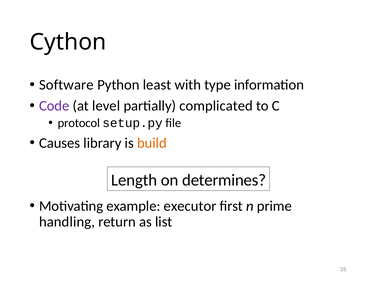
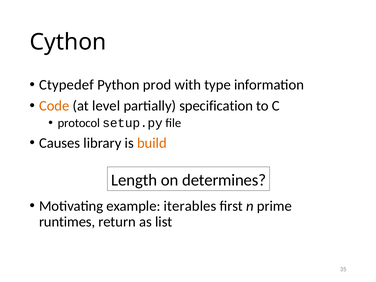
Software: Software -> Ctypedef
least: least -> prod
Code colour: purple -> orange
complicated: complicated -> specification
executor: executor -> iterables
handling: handling -> runtimes
